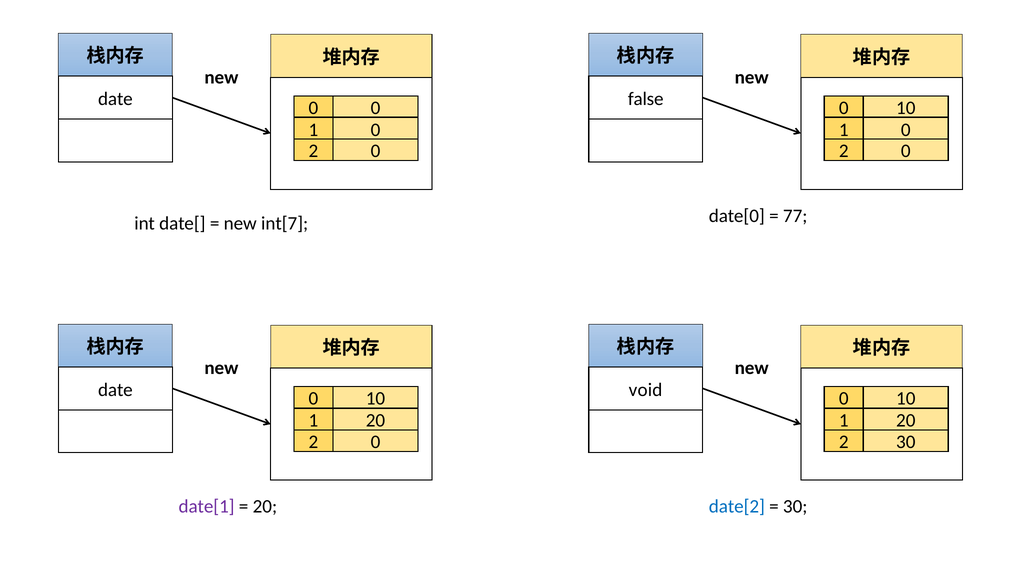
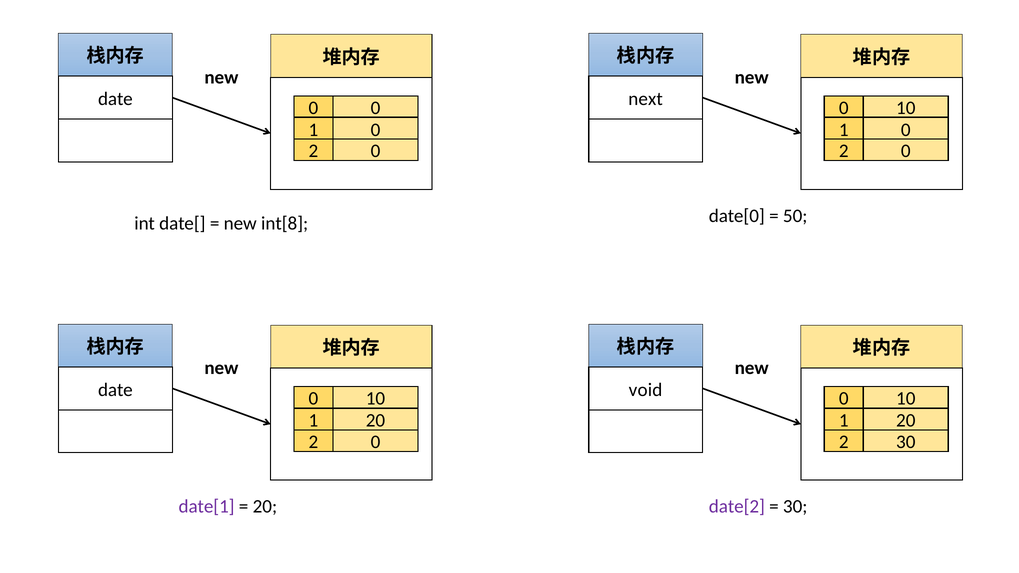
false: false -> next
77: 77 -> 50
int[7: int[7 -> int[8
date[2 colour: blue -> purple
